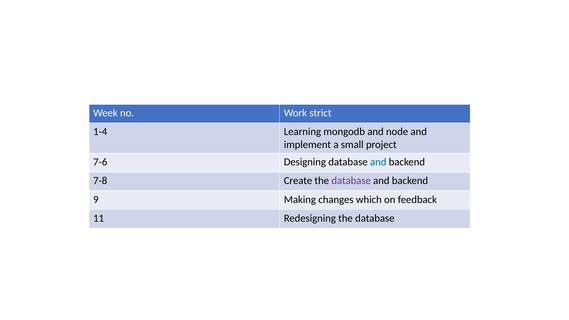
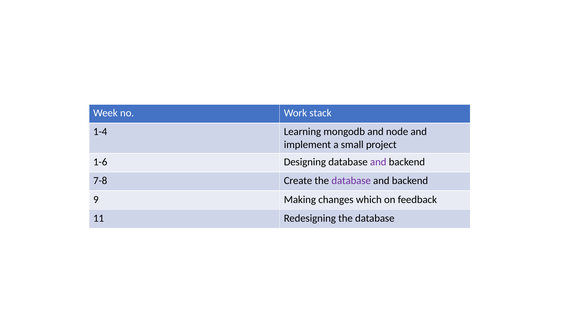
strict: strict -> stack
7-6: 7-6 -> 1-6
and at (378, 162) colour: blue -> purple
